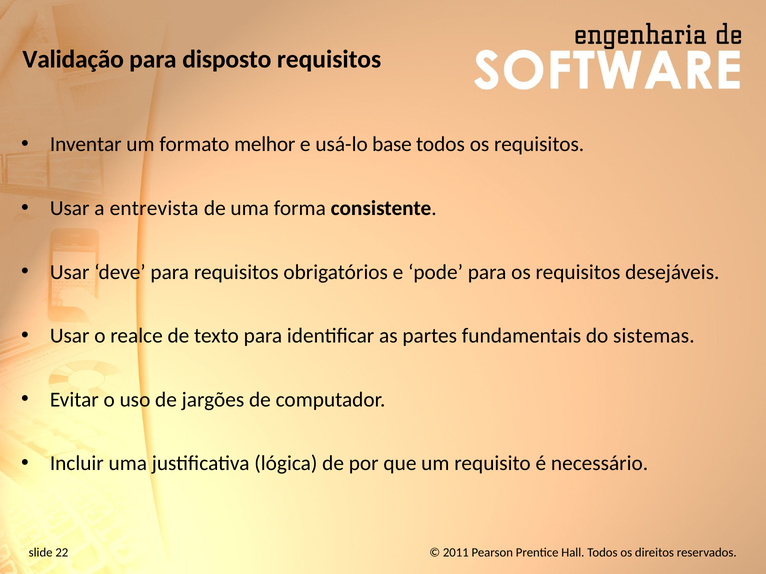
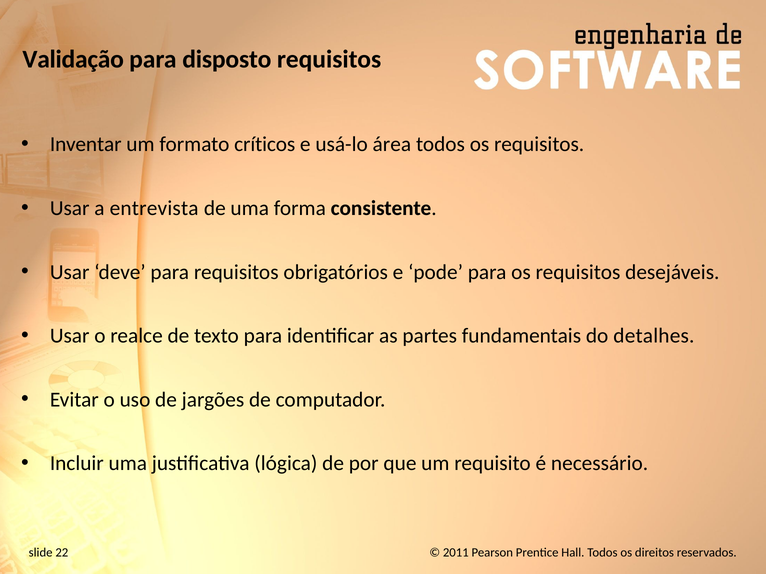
melhor: melhor -> críticos
base: base -> área
sistemas: sistemas -> detalhes
